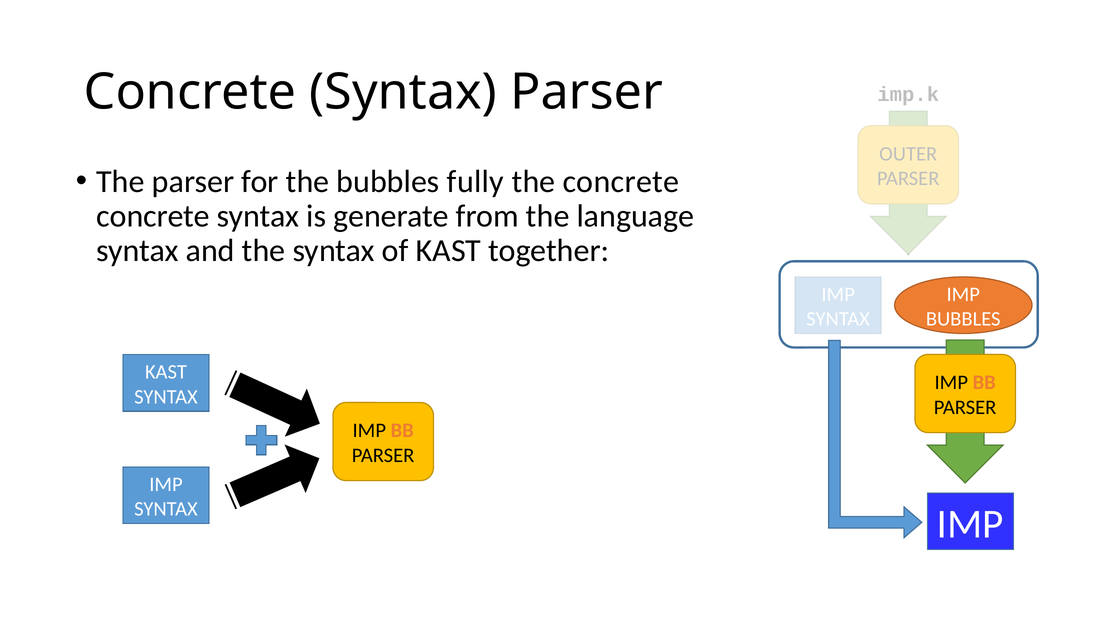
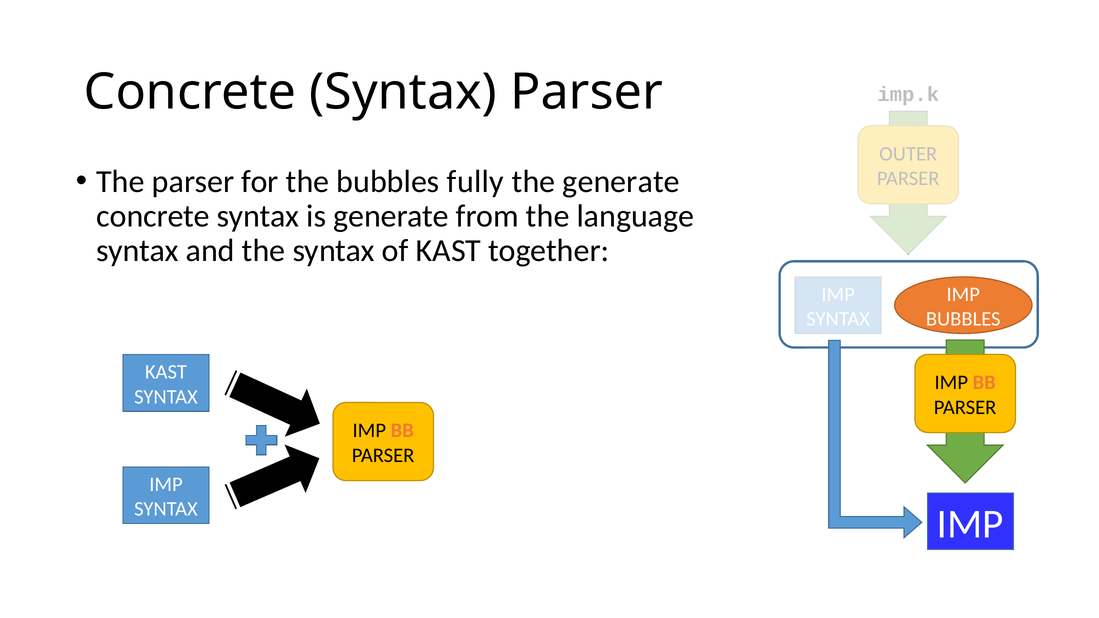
the concrete: concrete -> generate
